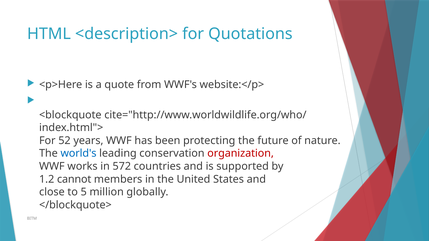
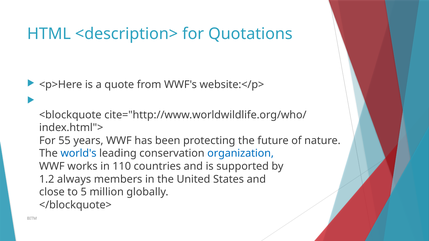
52: 52 -> 55
organization colour: red -> blue
572: 572 -> 110
cannot: cannot -> always
